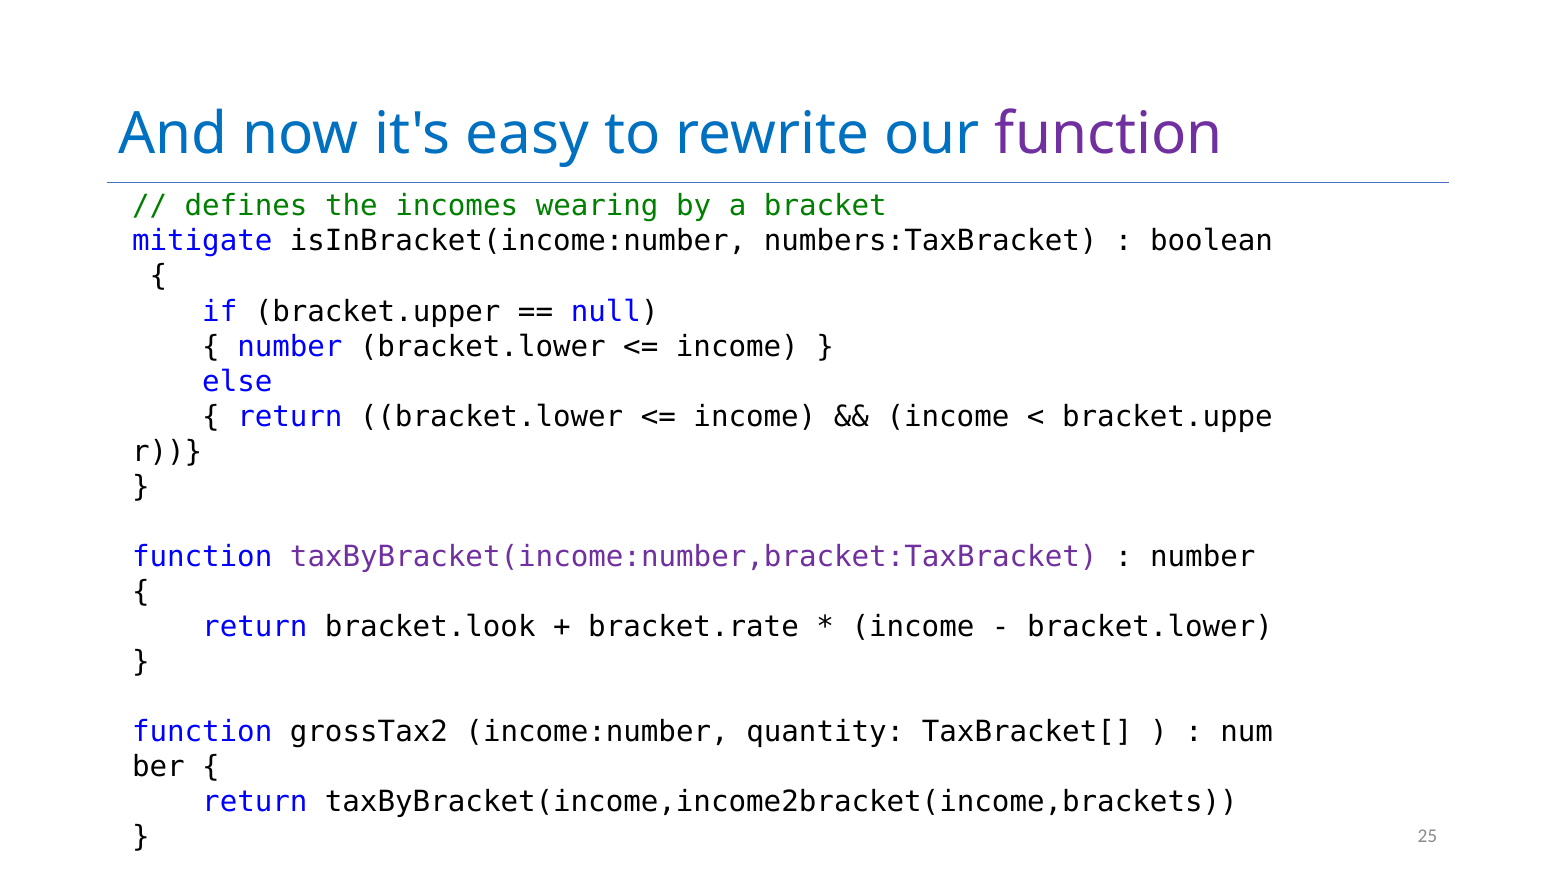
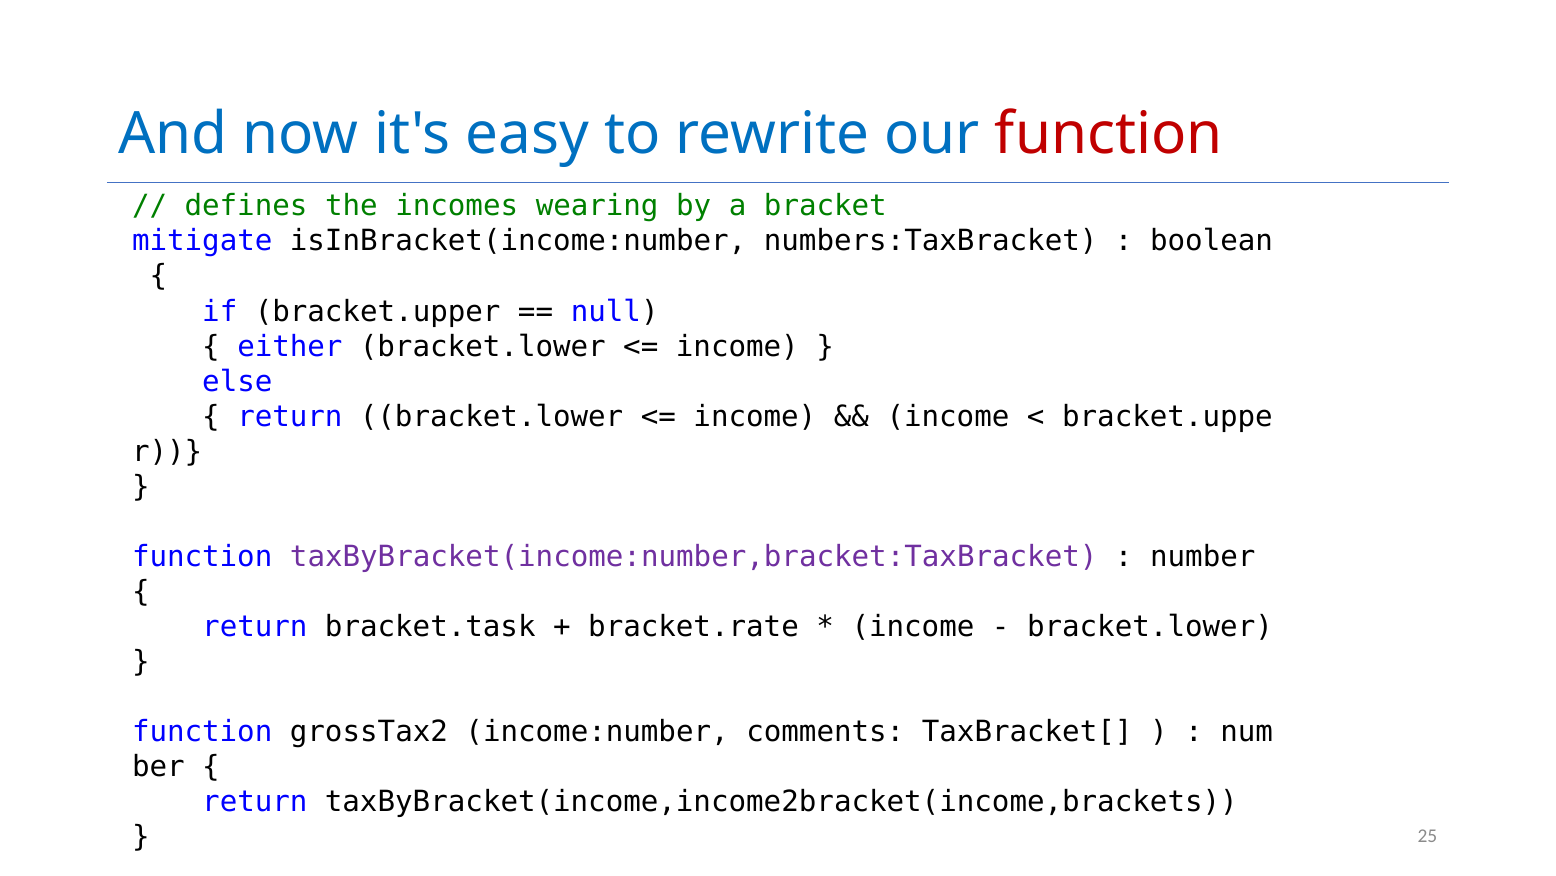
function at (1109, 134) colour: purple -> red
number at (290, 346): number -> either
bracket.look: bracket.look -> bracket.task
quantity: quantity -> comments
